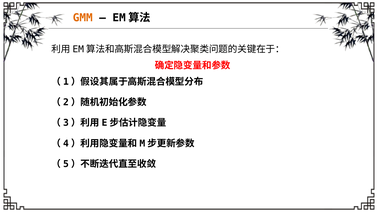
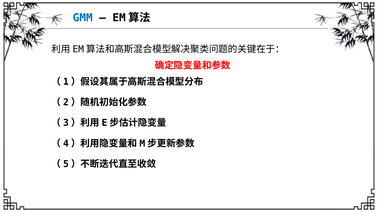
GMM colour: orange -> blue
